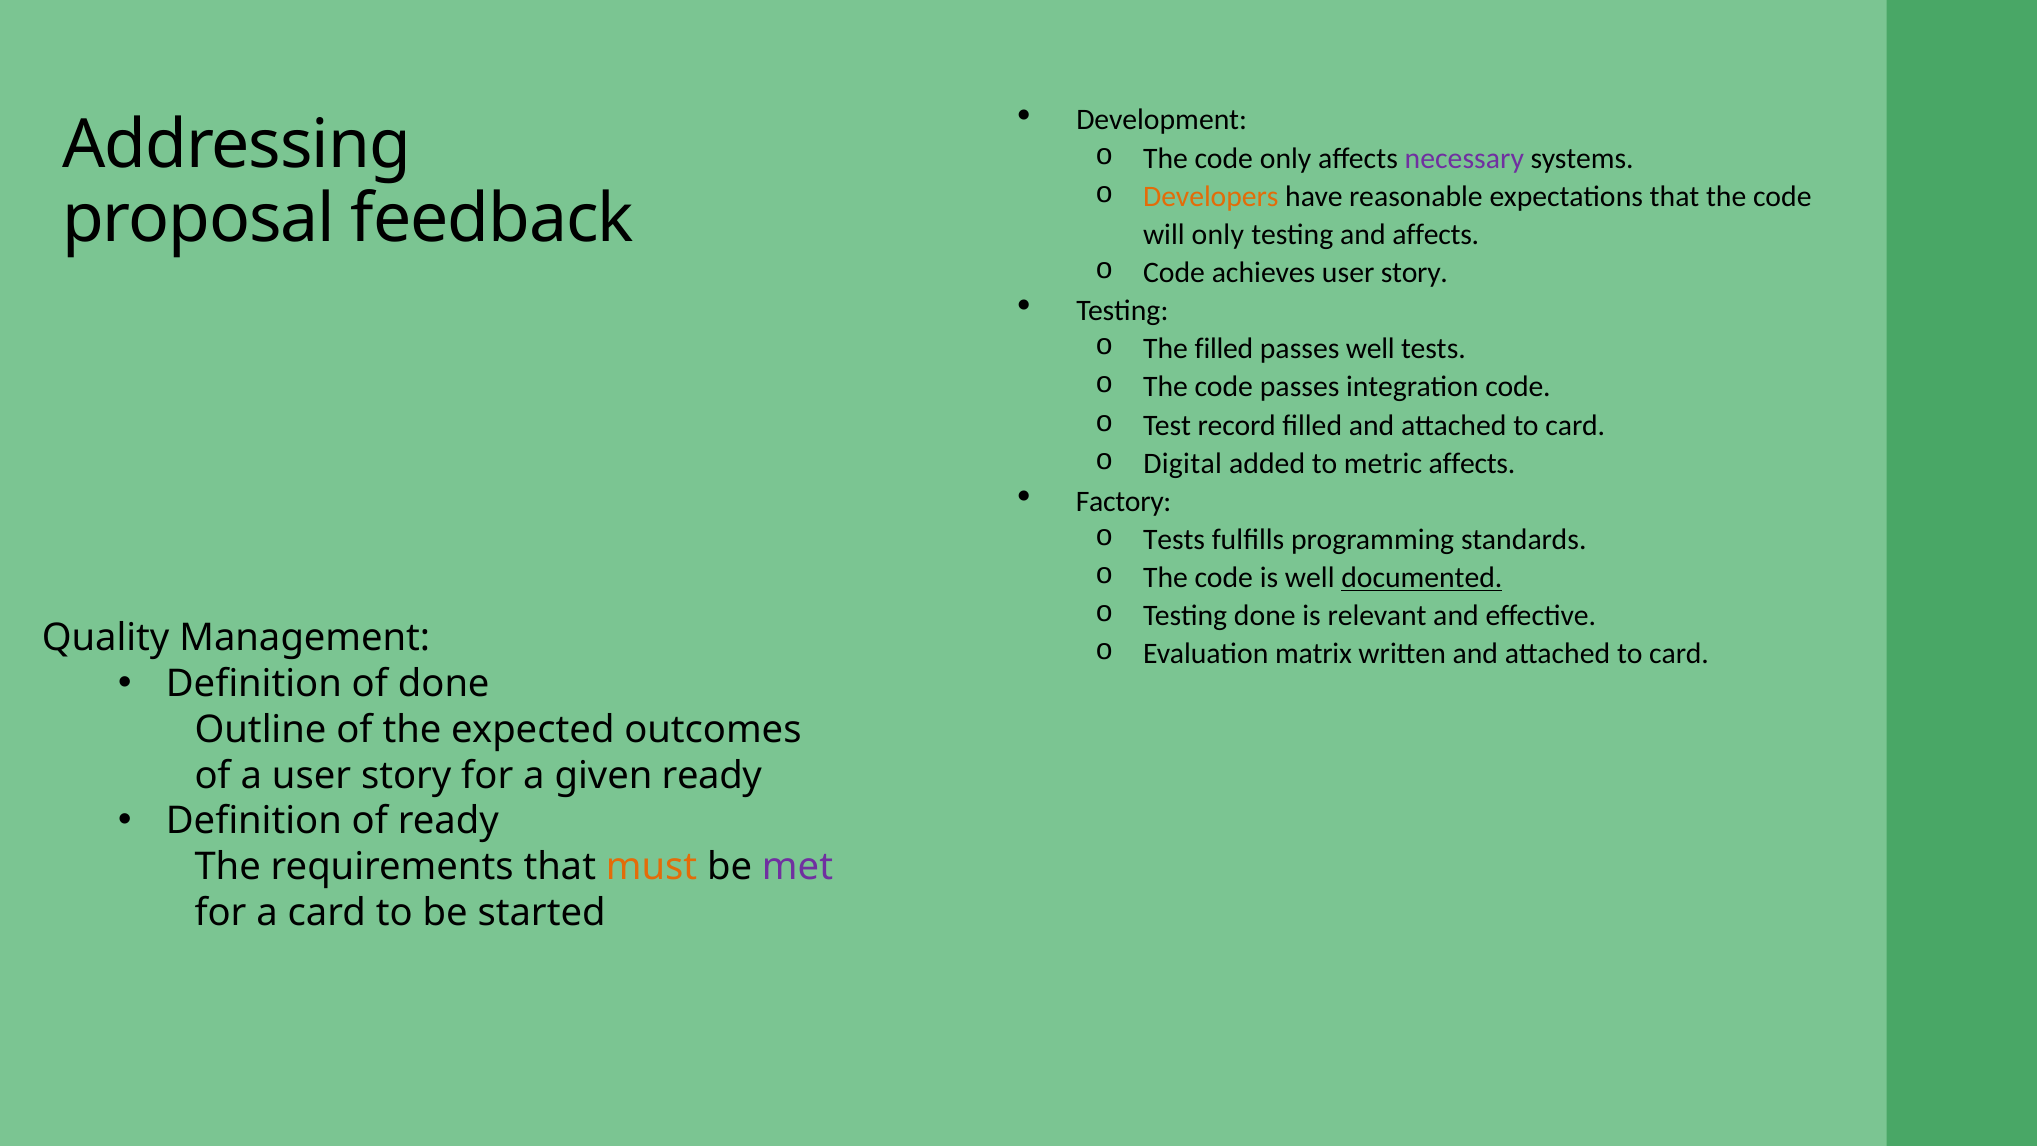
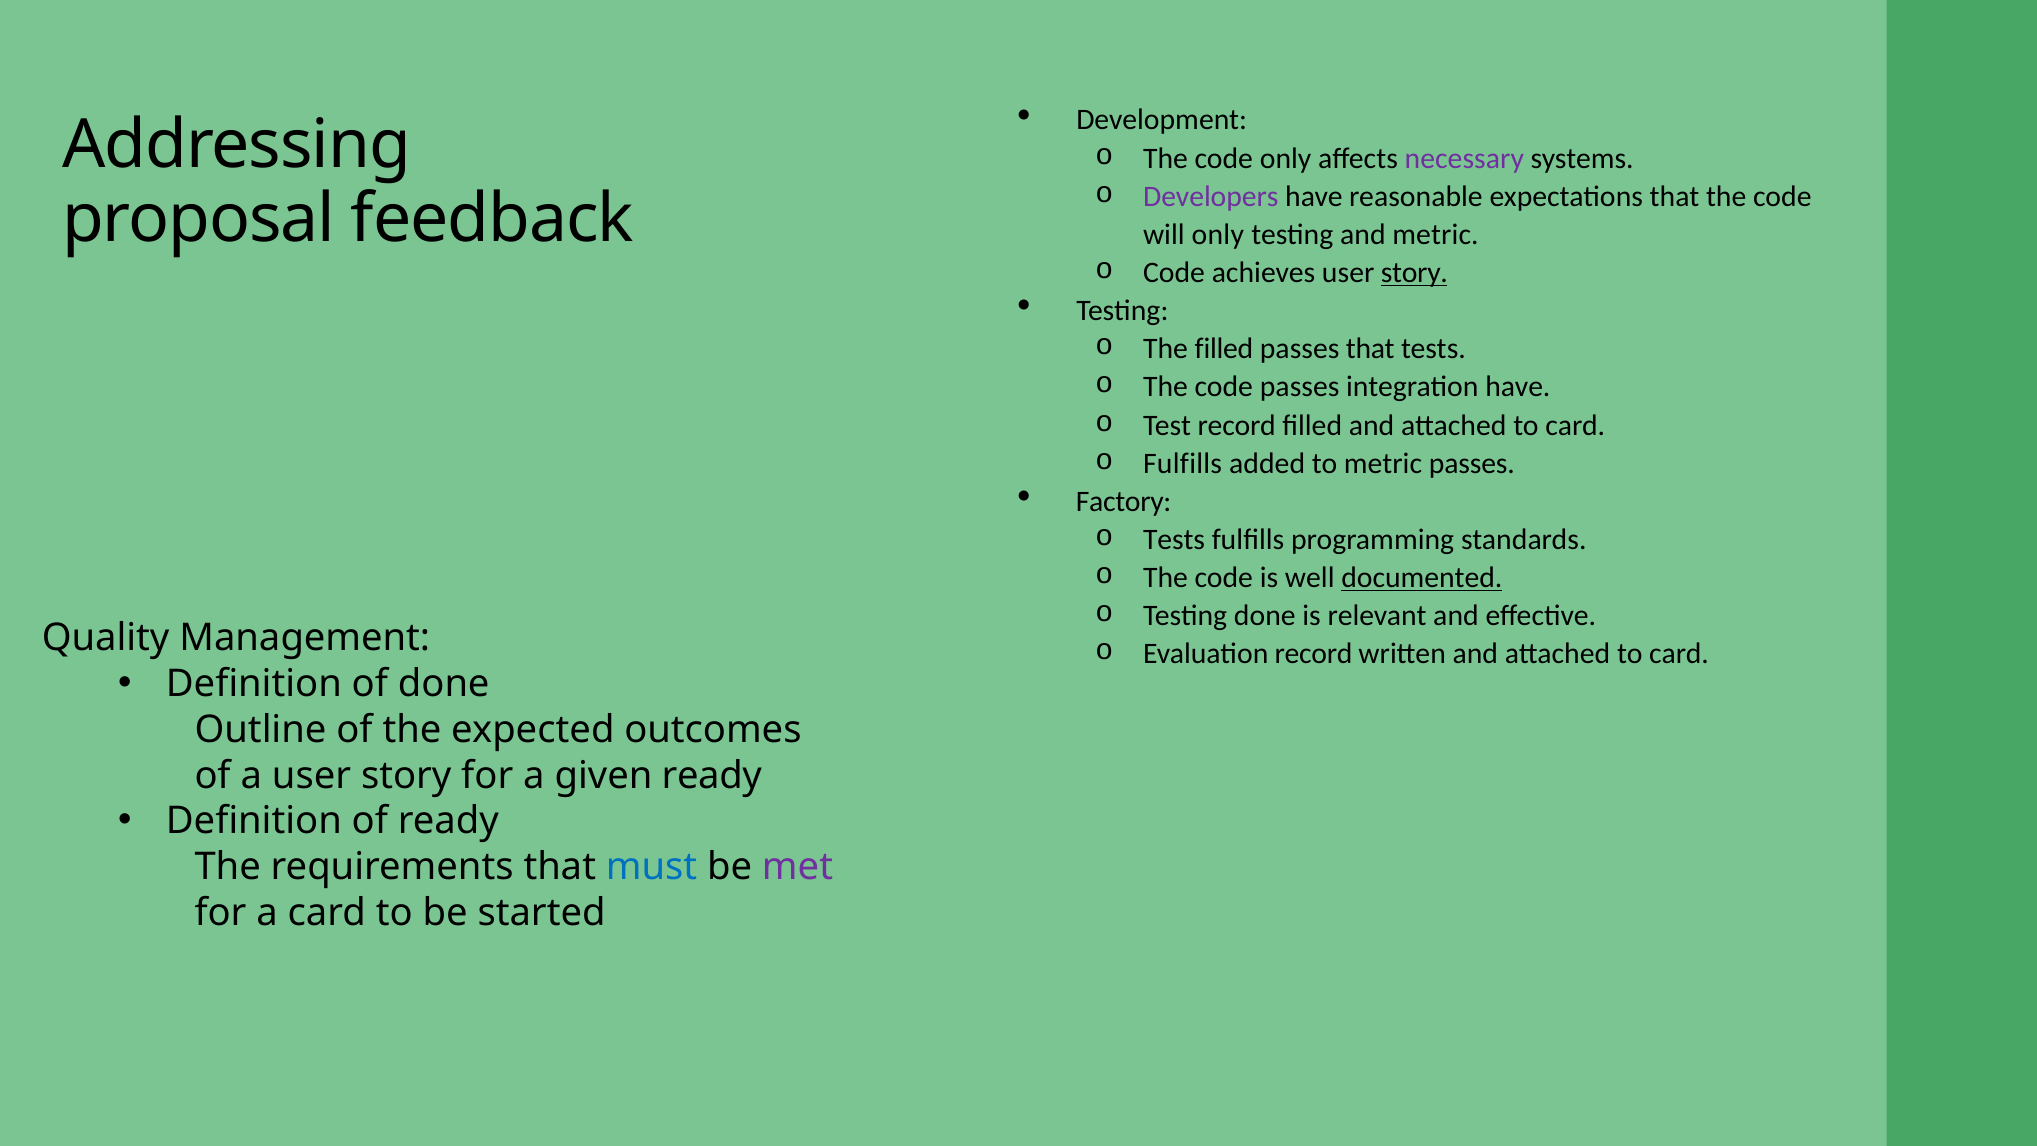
Developers colour: orange -> purple
and affects: affects -> metric
story at (1414, 273) underline: none -> present
passes well: well -> that
integration code: code -> have
Digital at (1183, 463): Digital -> Fulfills
metric affects: affects -> passes
Evaluation matrix: matrix -> record
must colour: orange -> blue
